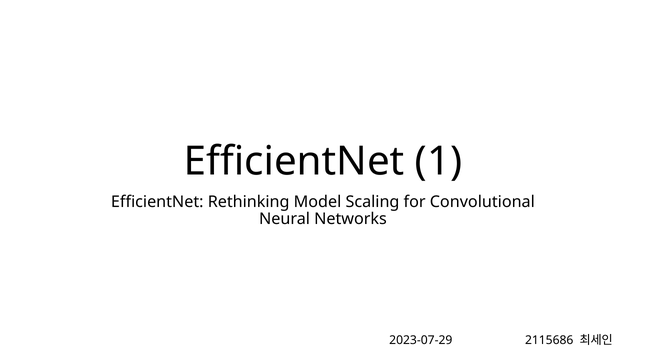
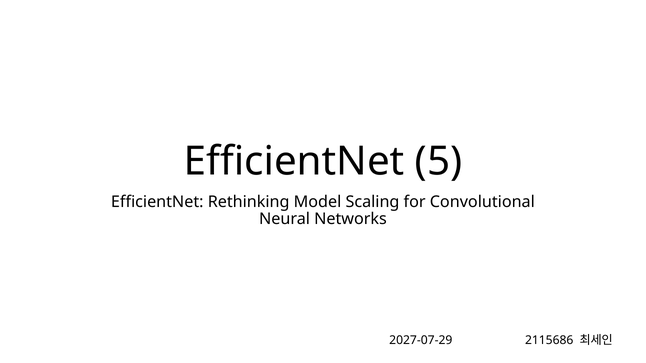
1: 1 -> 5
2023-07-29: 2023-07-29 -> 2027-07-29
